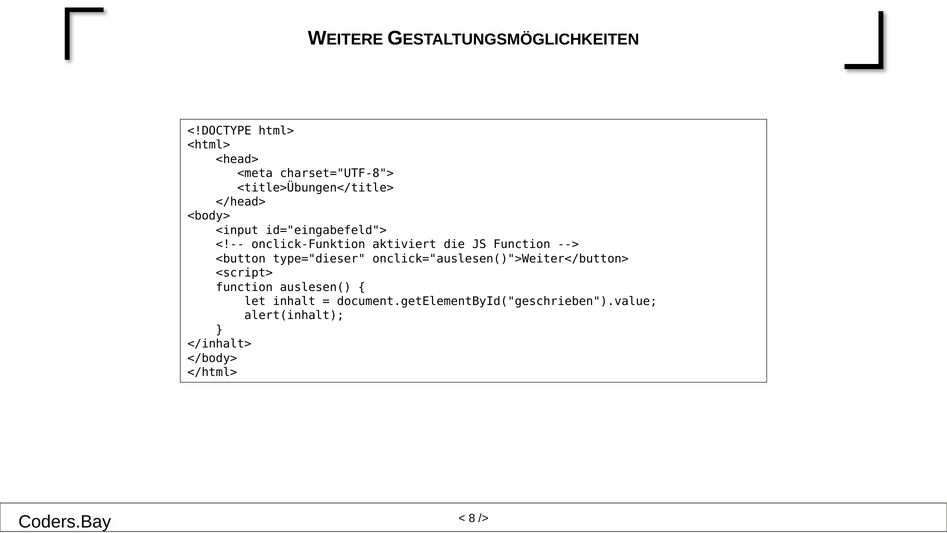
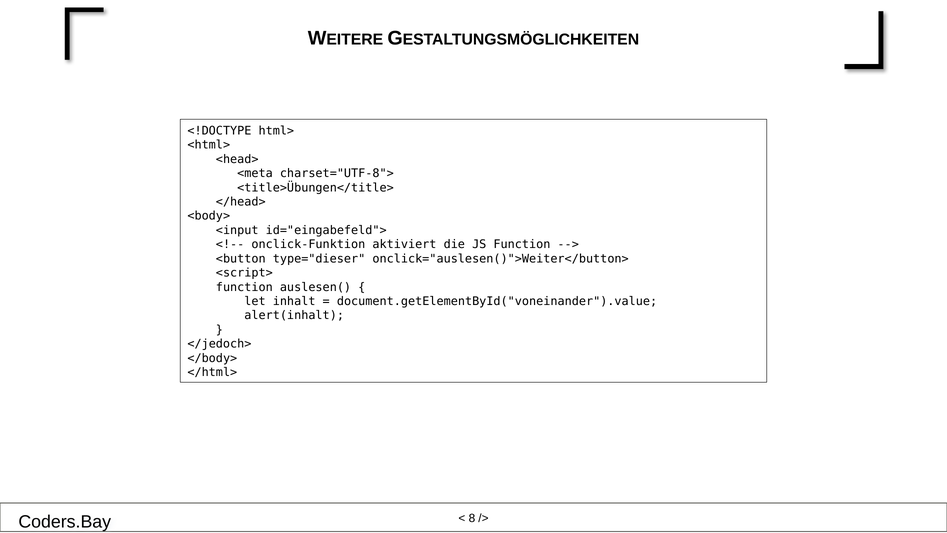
document.getElementById("geschrieben").value: document.getElementById("geschrieben").value -> document.getElementById("voneinander").value
</inhalt>: </inhalt> -> </jedoch>
